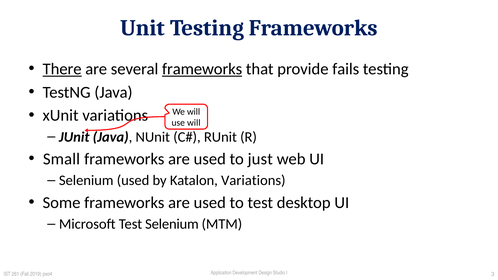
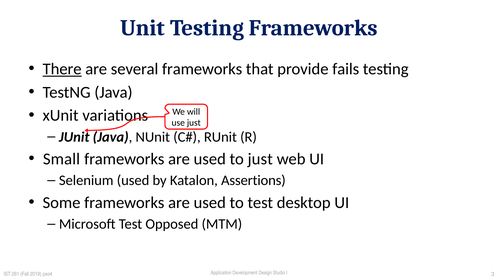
frameworks at (202, 69) underline: present -> none
use will: will -> just
Katalon Variations: Variations -> Assertions
Test Selenium: Selenium -> Opposed
